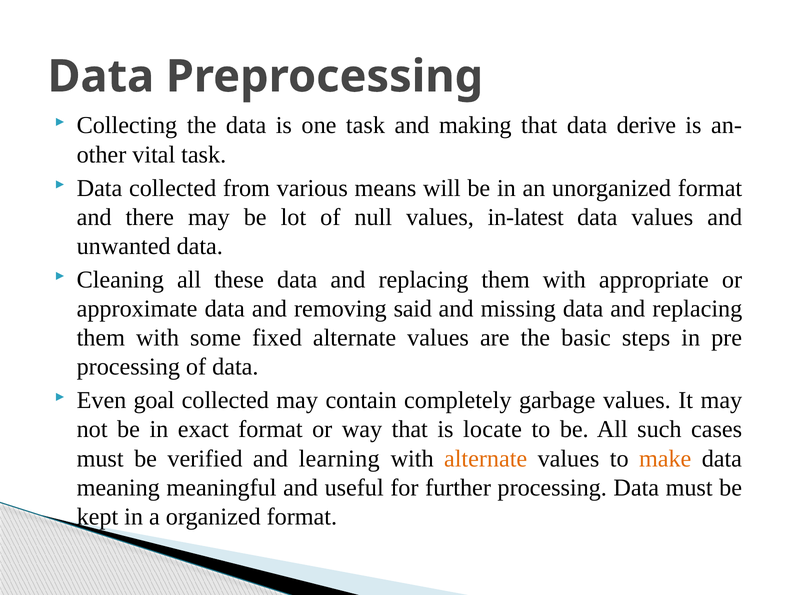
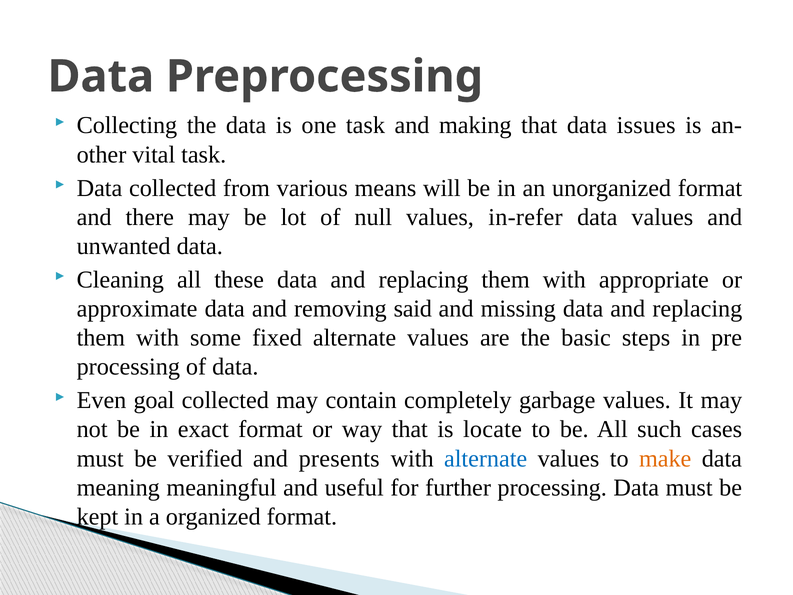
derive: derive -> issues
in-latest: in-latest -> in-refer
learning: learning -> presents
alternate at (486, 458) colour: orange -> blue
